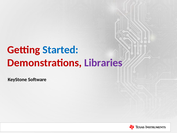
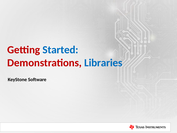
Libraries colour: purple -> blue
